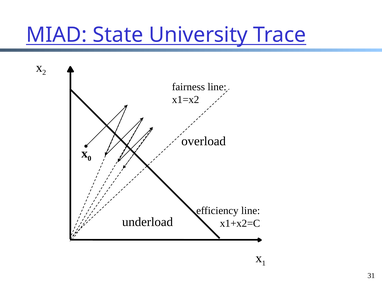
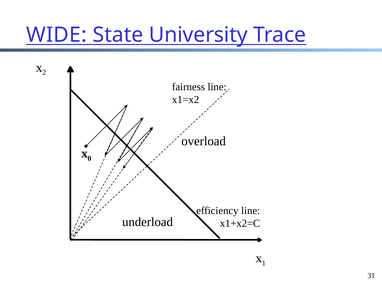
MIAD: MIAD -> WIDE
